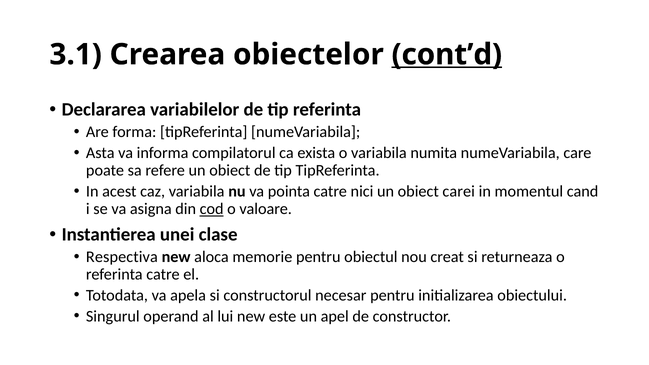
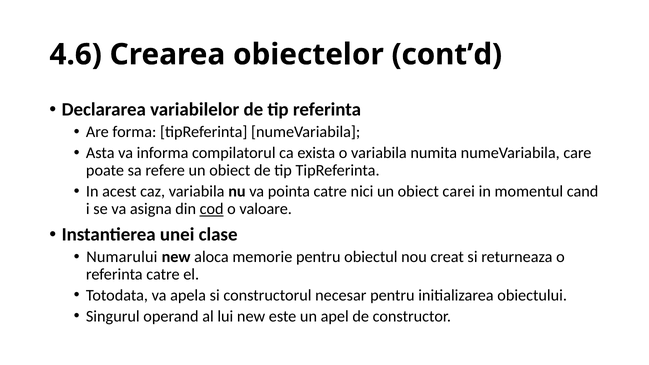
3.1: 3.1 -> 4.6
cont’d underline: present -> none
Respectiva: Respectiva -> Numarului
